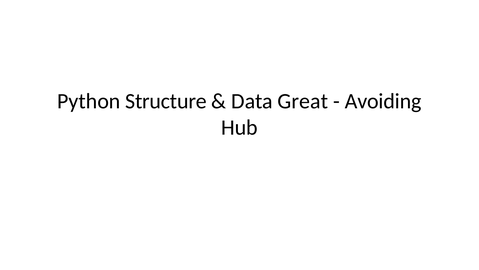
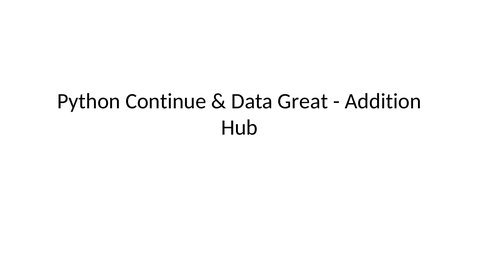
Structure: Structure -> Continue
Avoiding: Avoiding -> Addition
